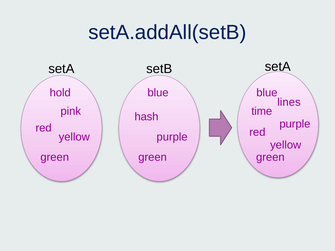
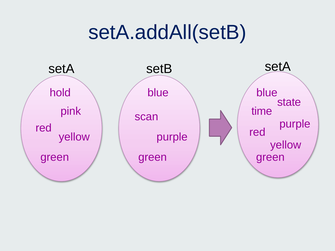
lines: lines -> state
hash: hash -> scan
